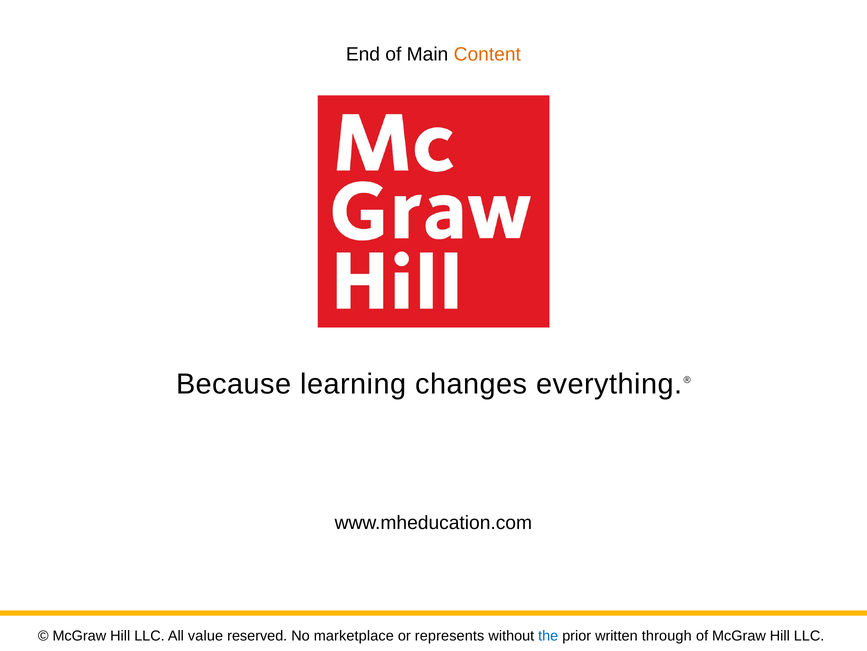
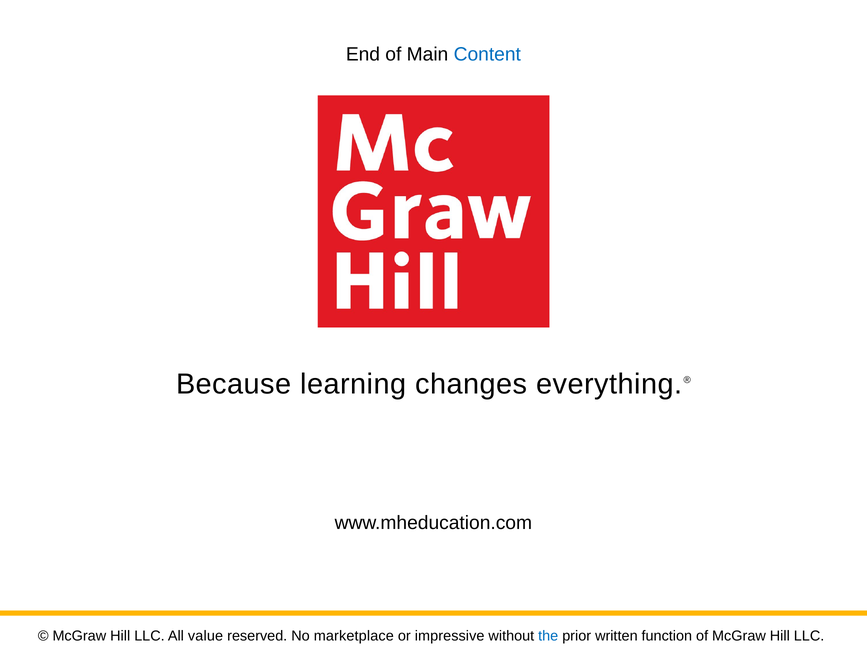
Content colour: orange -> blue
represents: represents -> impressive
through: through -> function
